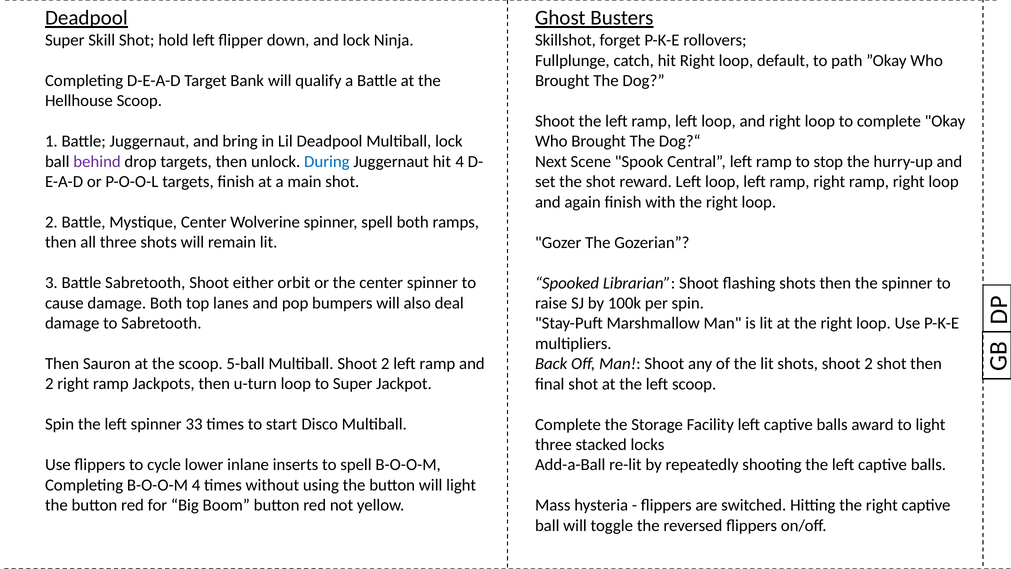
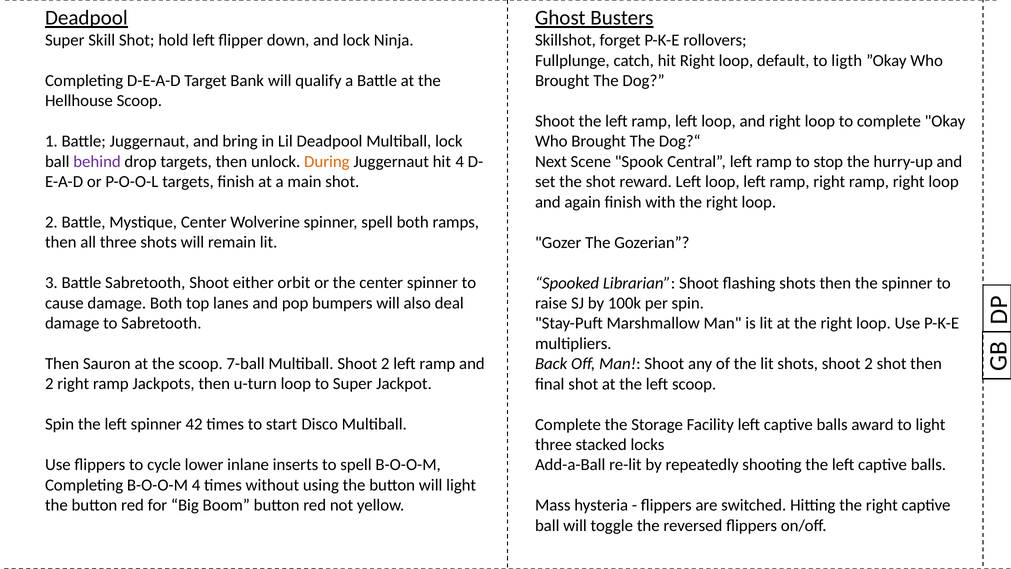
path: path -> ligth
During colour: blue -> orange
5-ball: 5-ball -> 7-ball
33: 33 -> 42
